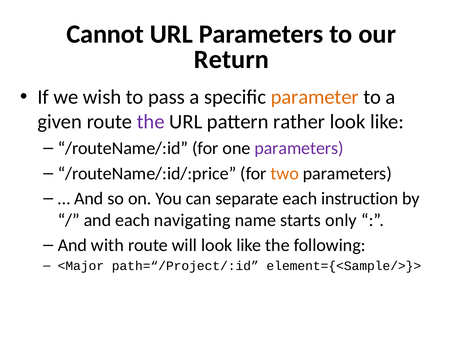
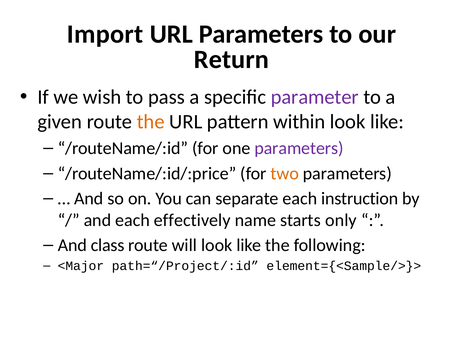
Cannot: Cannot -> Import
parameter colour: orange -> purple
the at (151, 122) colour: purple -> orange
rather: rather -> within
navigating: navigating -> effectively
with: with -> class
